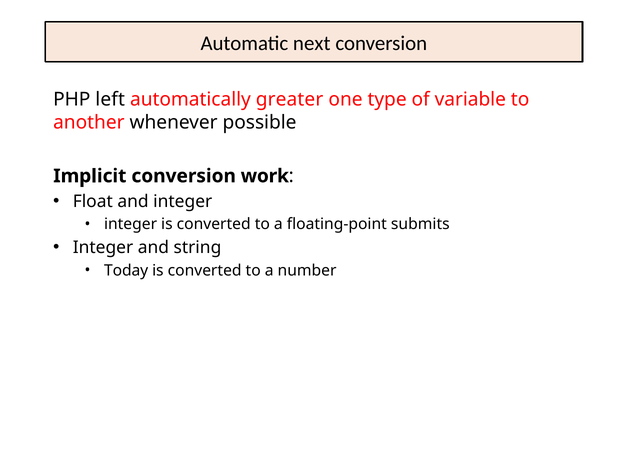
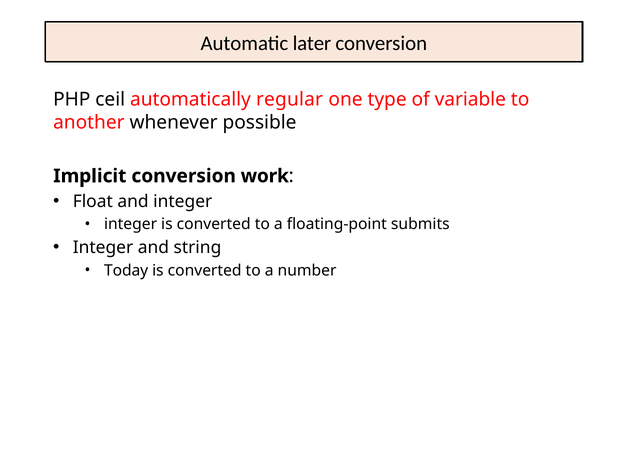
next: next -> later
left: left -> ceil
greater: greater -> regular
